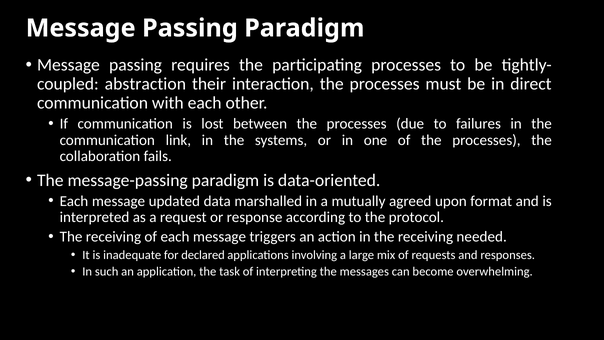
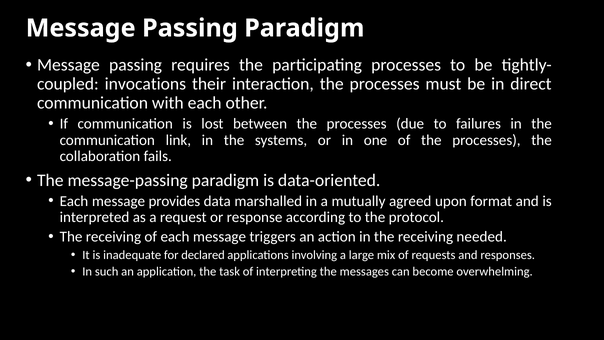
abstraction: abstraction -> invocations
updated: updated -> provides
